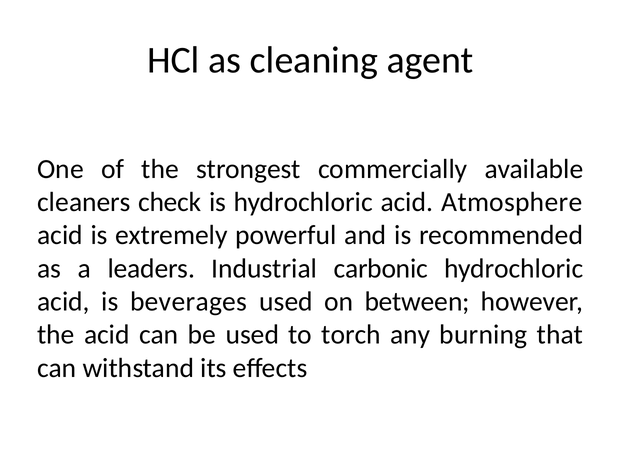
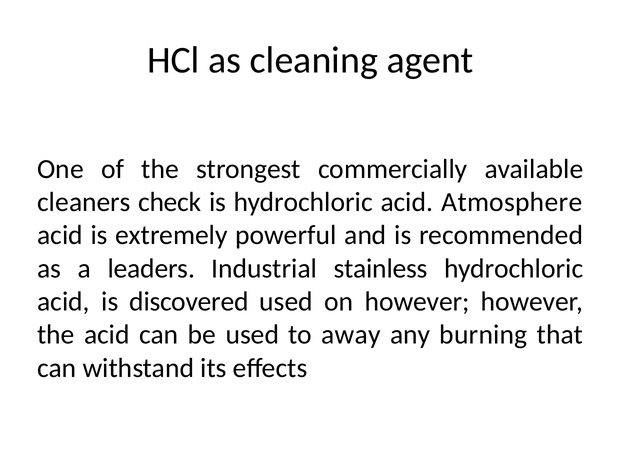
carbonic: carbonic -> stainless
beverages: beverages -> discovered
on between: between -> however
torch: torch -> away
